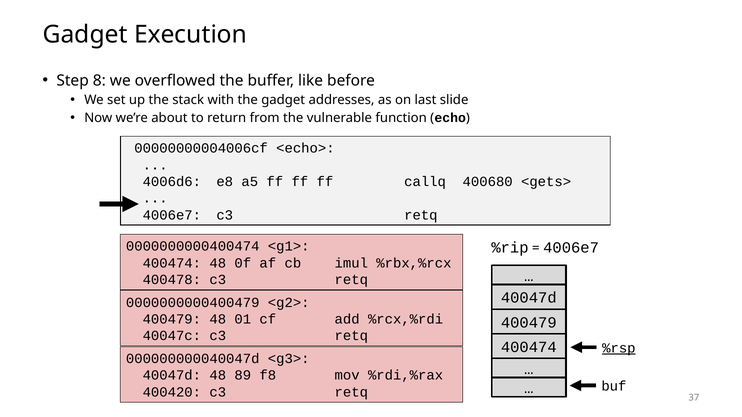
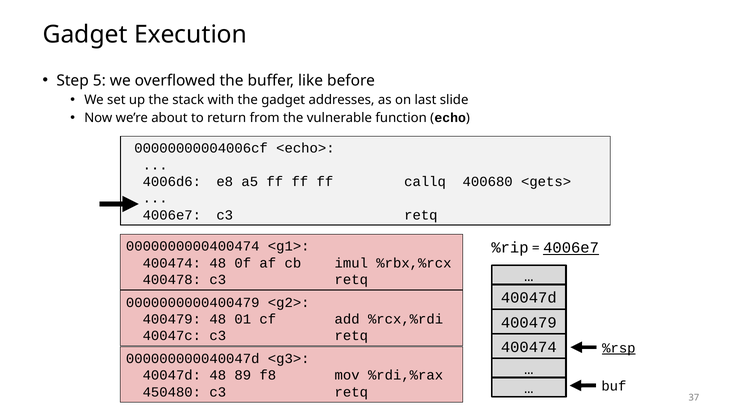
8: 8 -> 5
4006e7 at (571, 248) underline: none -> present
400420: 400420 -> 450480
